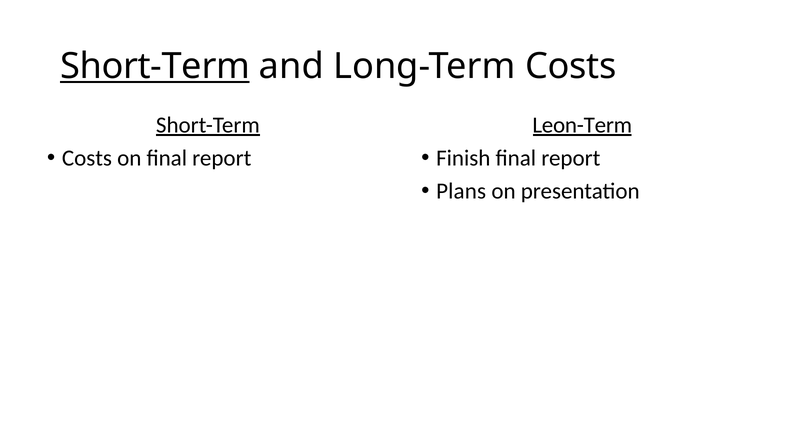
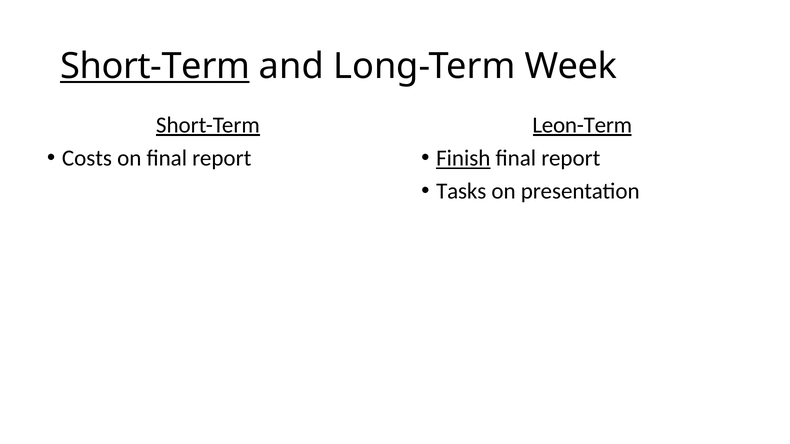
Long-Term Costs: Costs -> Week
Finish underline: none -> present
Plans: Plans -> Tasks
